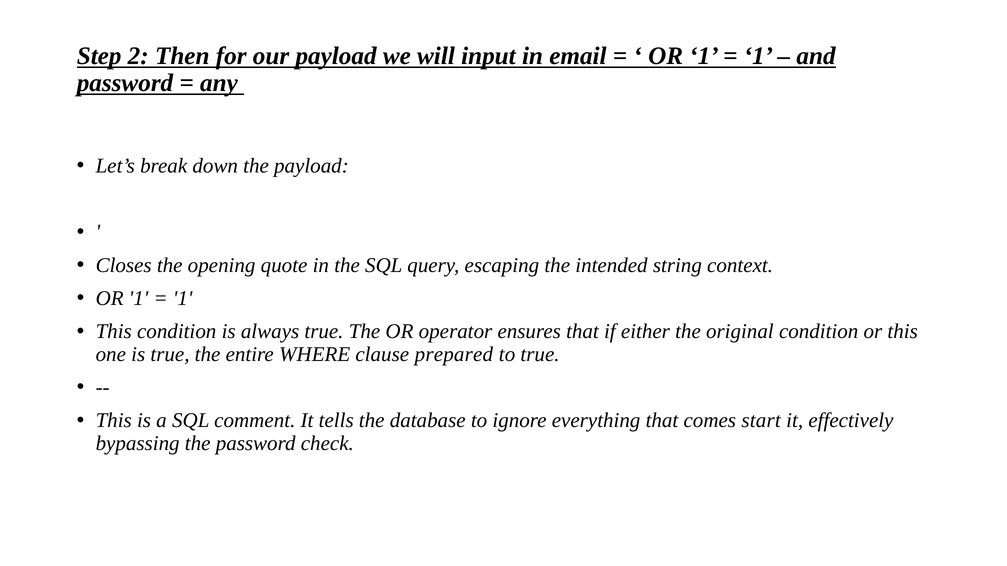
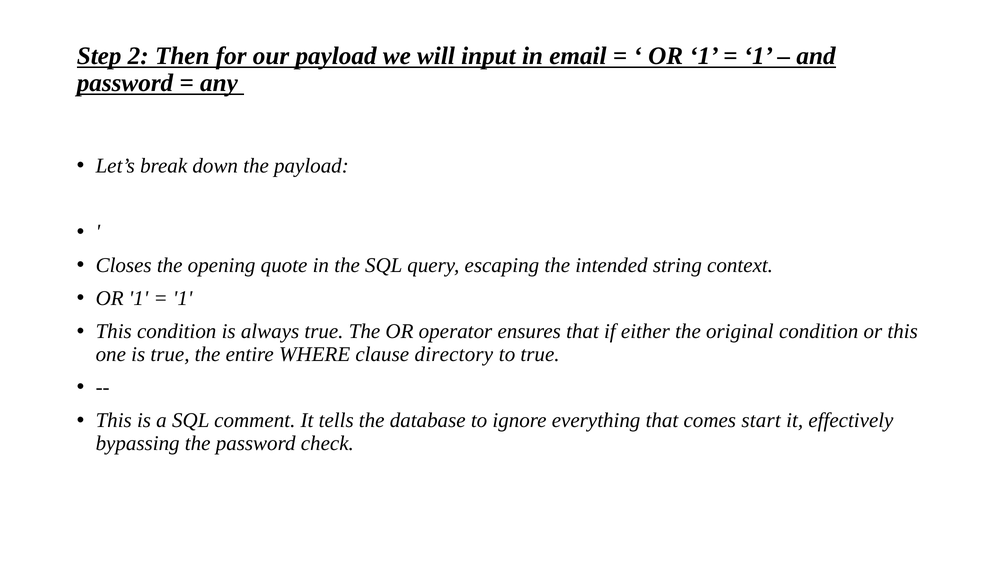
prepared: prepared -> directory
